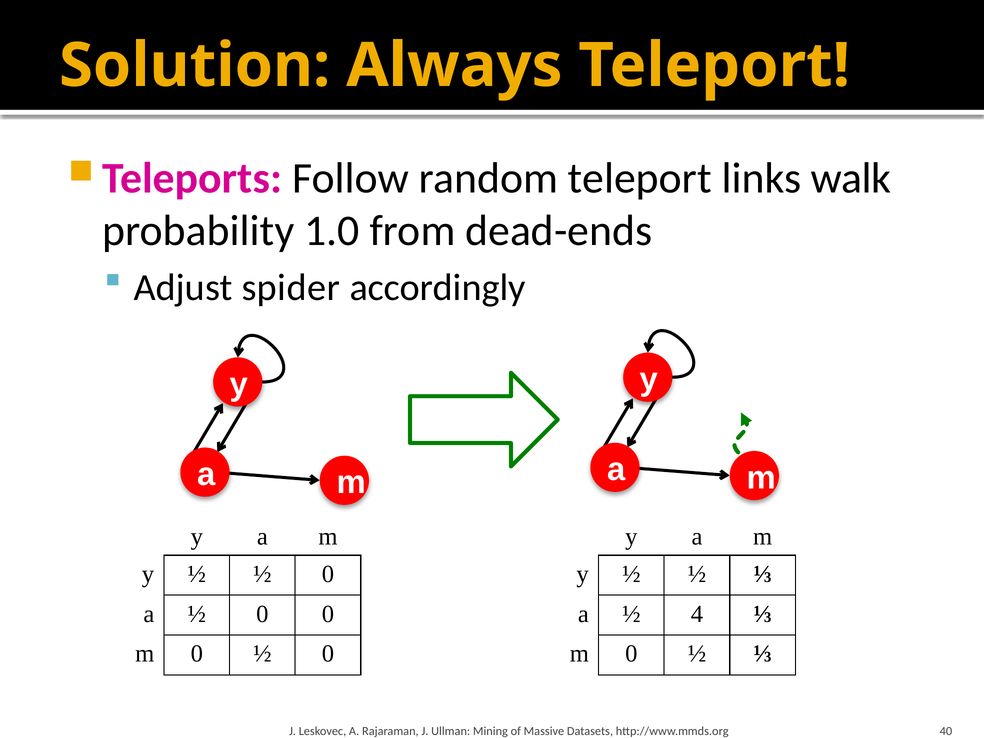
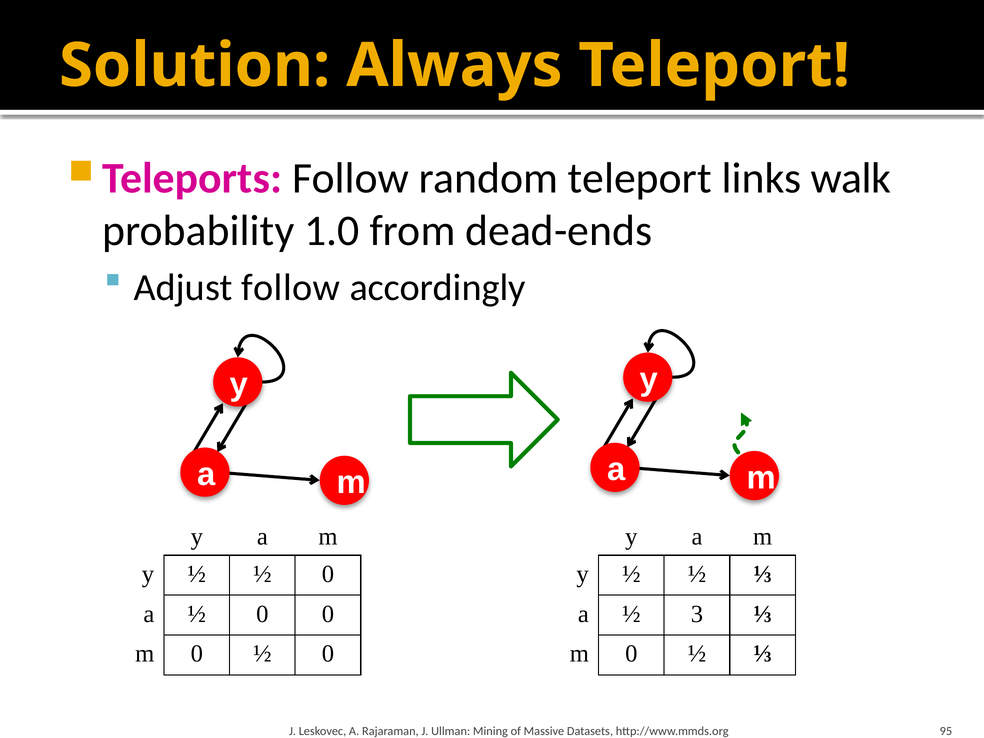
Adjust spider: spider -> follow
4: 4 -> 3
40: 40 -> 95
